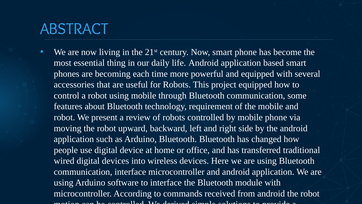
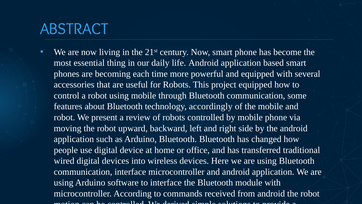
requirement: requirement -> accordingly
